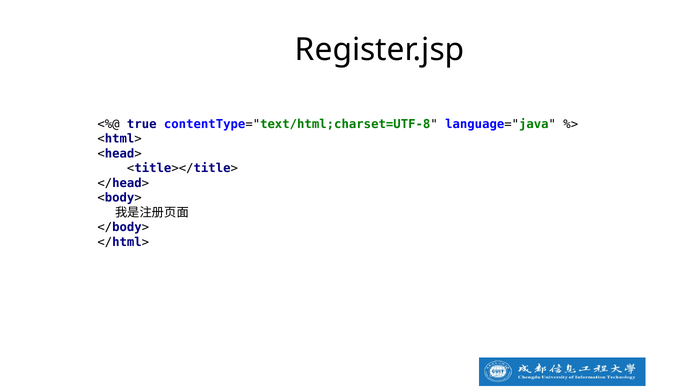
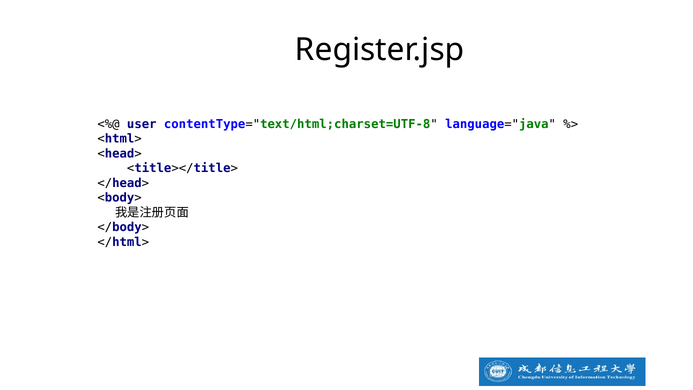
true: true -> user
